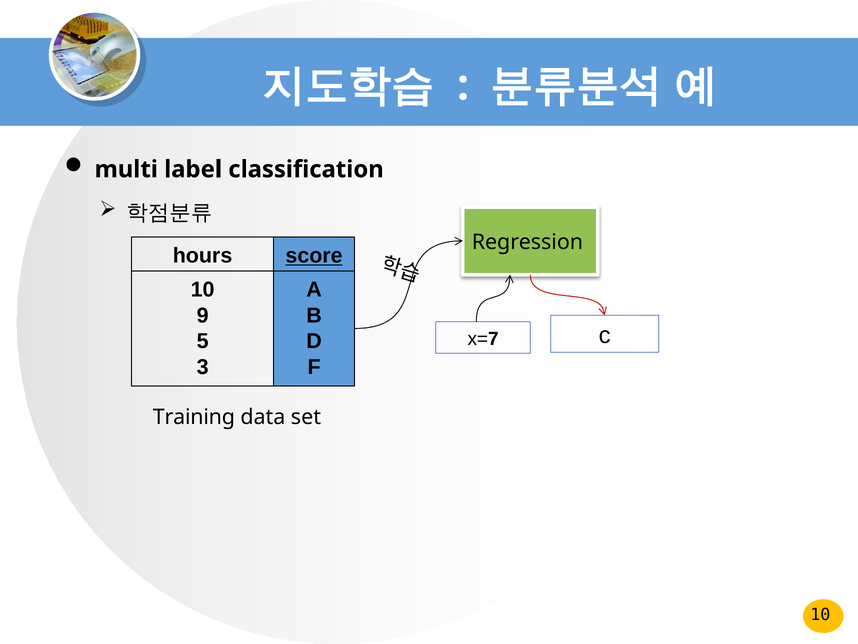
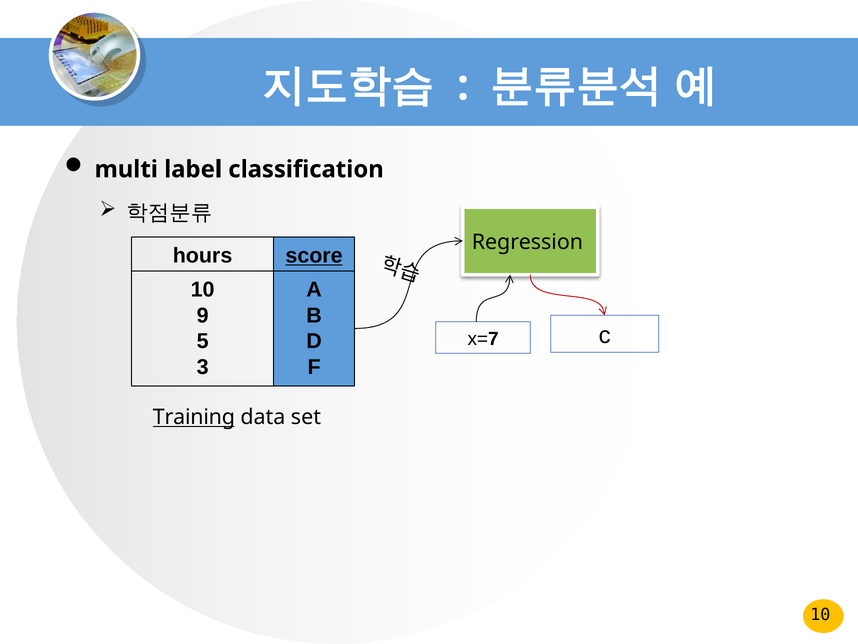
Training underline: none -> present
